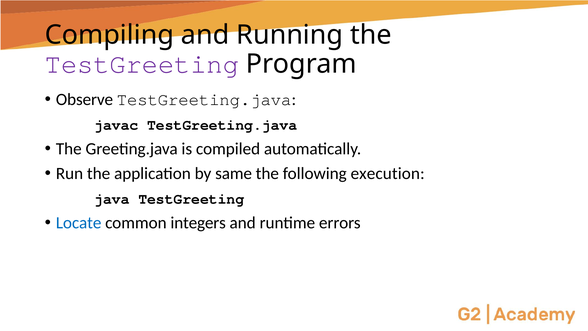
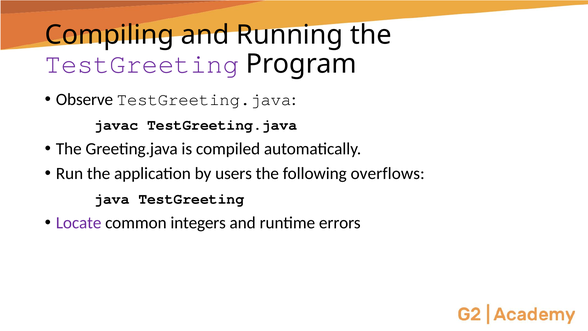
same: same -> users
execution: execution -> overflows
Locate colour: blue -> purple
